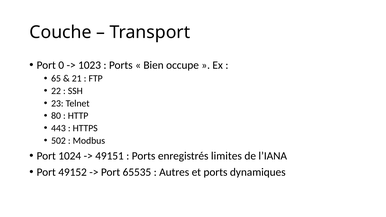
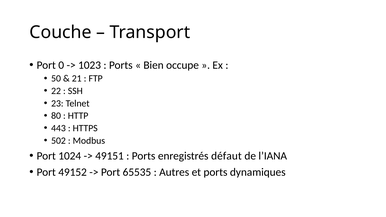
65: 65 -> 50
limites: limites -> défaut
